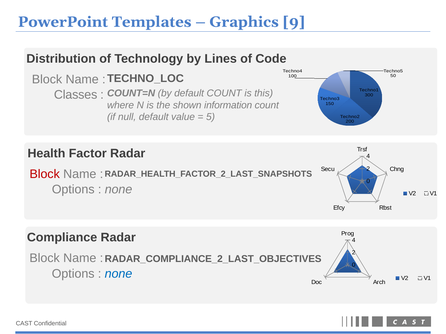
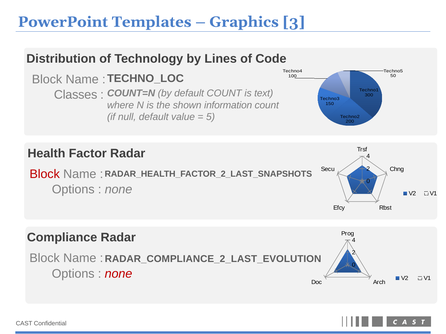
9: 9 -> 3
this: this -> text
RADAR_COMPLIANCE_2_LAST_OBJECTIVES: RADAR_COMPLIANCE_2_LAST_OBJECTIVES -> RADAR_COMPLIANCE_2_LAST_EVOLUTION
none at (118, 274) colour: blue -> red
